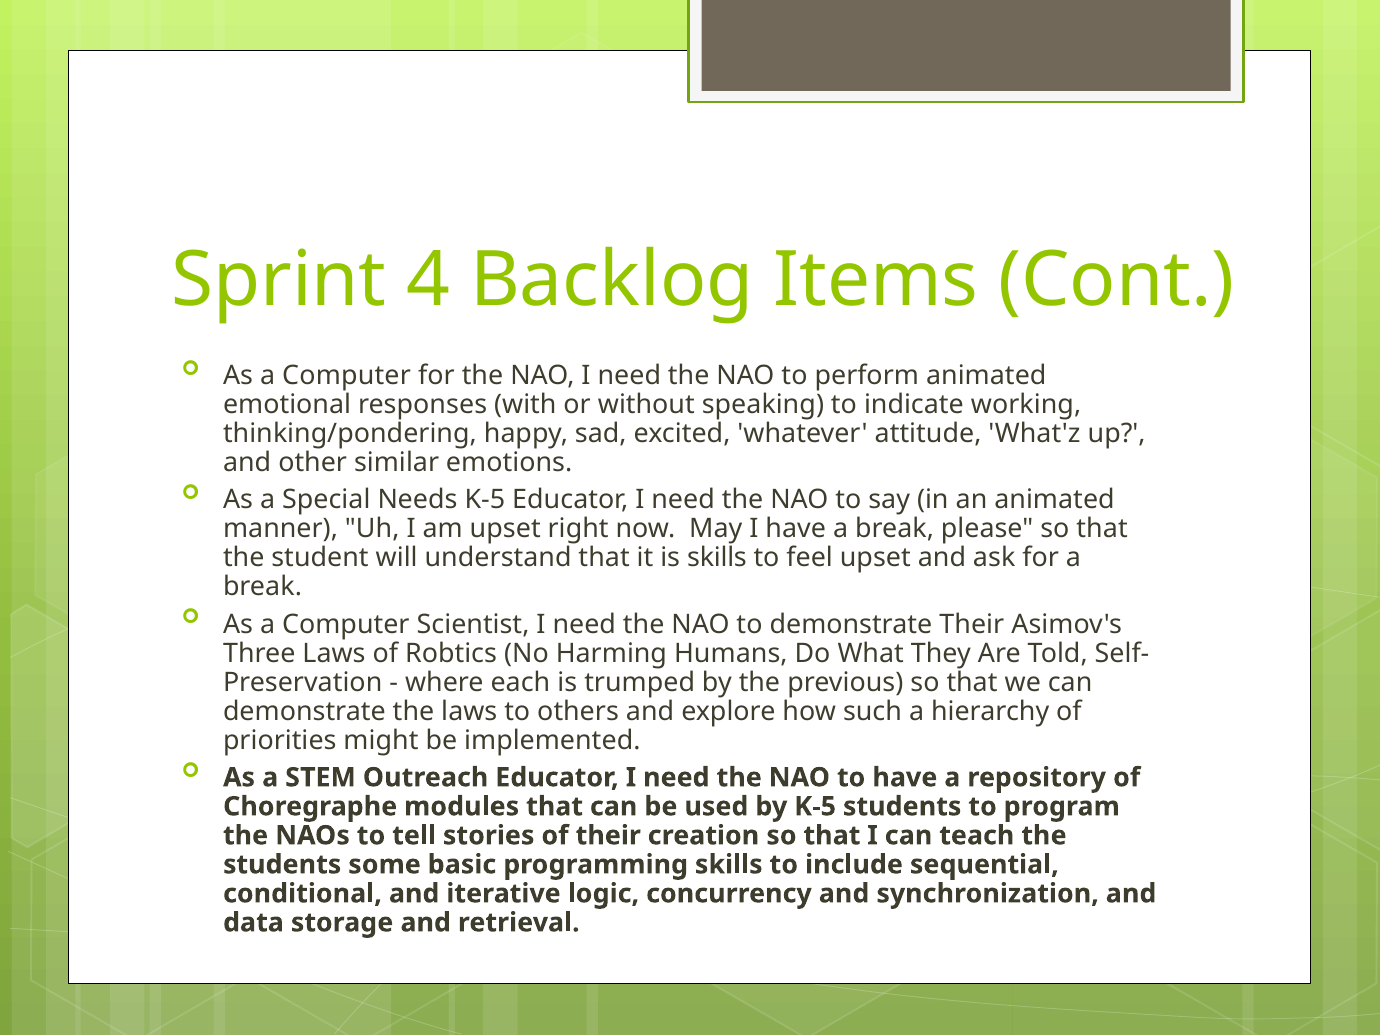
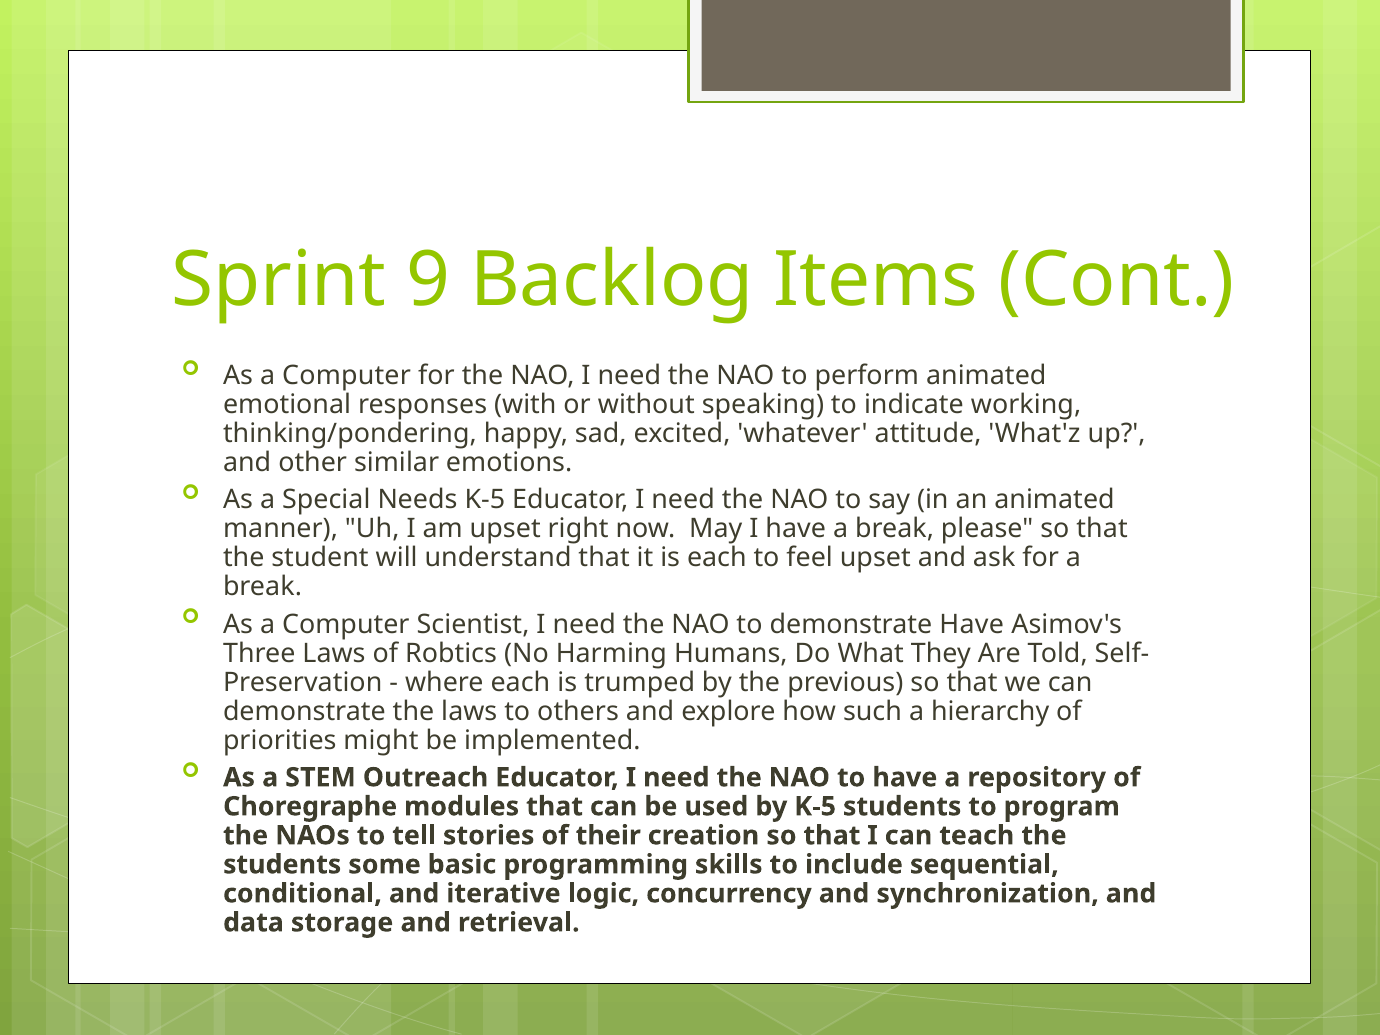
4: 4 -> 9
is skills: skills -> each
demonstrate Their: Their -> Have
